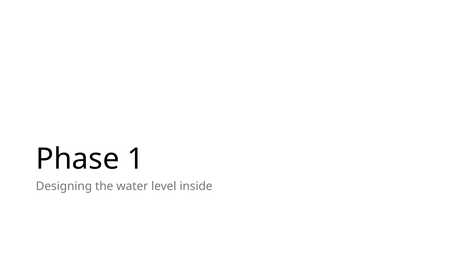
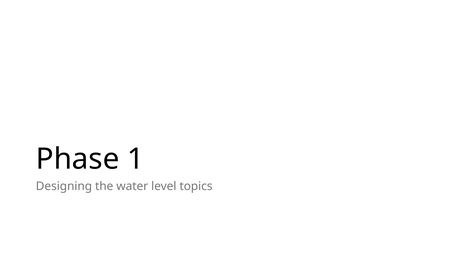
inside: inside -> topics
